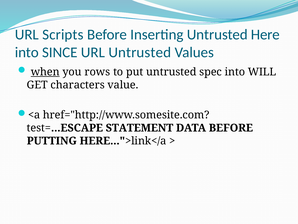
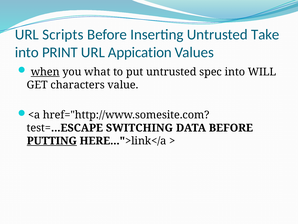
Here: Here -> Take
SINCE: SINCE -> PRINT
URL Untrusted: Untrusted -> Appication
rows: rows -> what
STATEMENT: STATEMENT -> SWITCHING
PUTTING underline: none -> present
